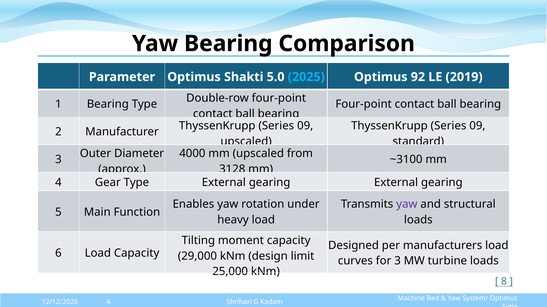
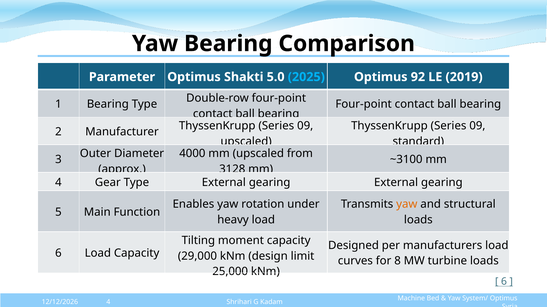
yaw at (407, 205) colour: purple -> orange
for 3: 3 -> 8
8 at (504, 282): 8 -> 6
